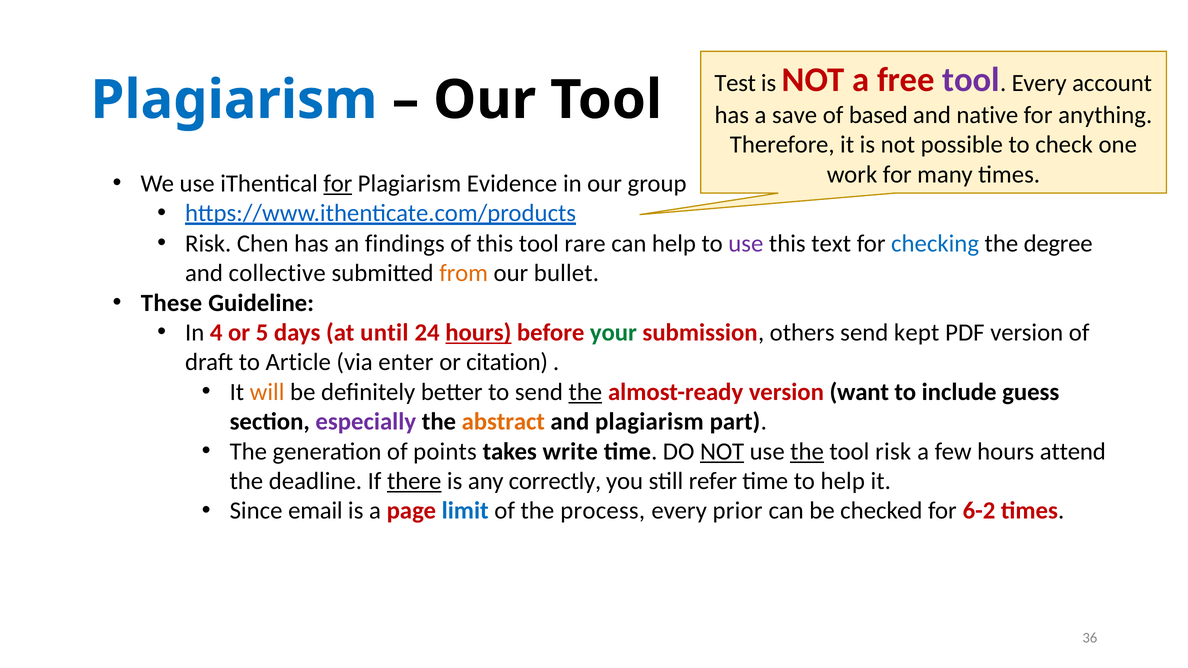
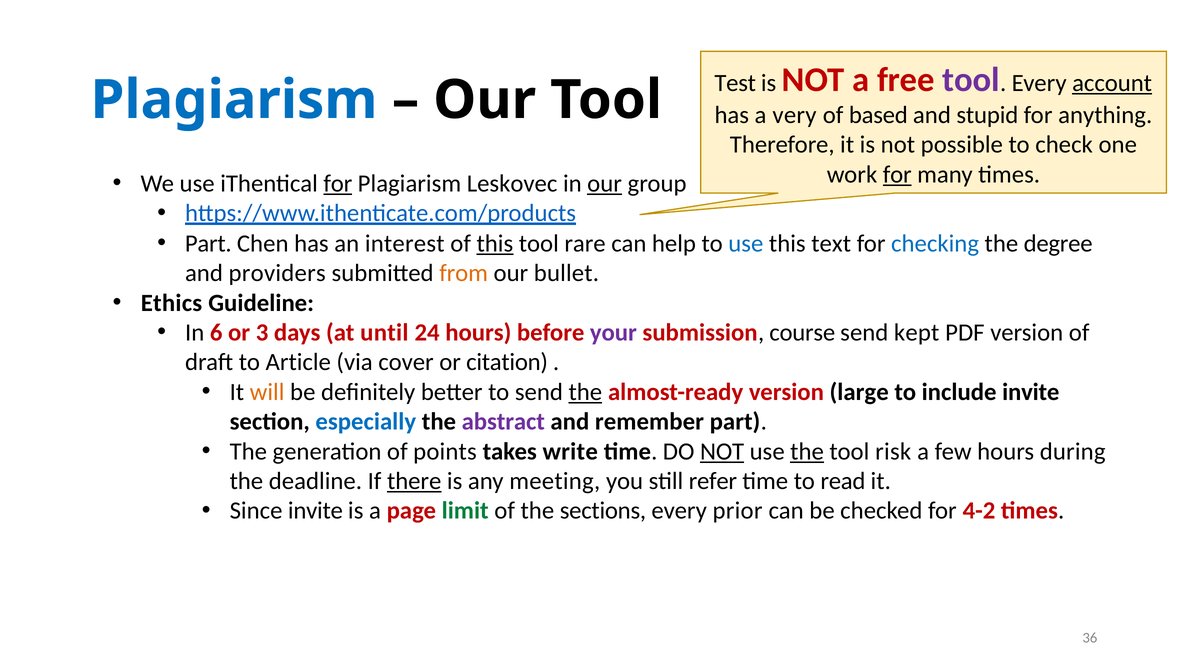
account underline: none -> present
save: save -> very
native: native -> stupid
for at (897, 174) underline: none -> present
Evidence: Evidence -> Leskovec
our at (605, 184) underline: none -> present
Risk at (208, 244): Risk -> Part
findings: findings -> interest
this at (495, 244) underline: none -> present
use at (746, 244) colour: purple -> blue
collective: collective -> providers
These: These -> Ethics
4: 4 -> 6
5: 5 -> 3
hours at (478, 333) underline: present -> none
your colour: green -> purple
others: others -> course
enter: enter -> cover
want: want -> large
include guess: guess -> invite
especially colour: purple -> blue
abstract colour: orange -> purple
and plagiarism: plagiarism -> remember
attend: attend -> during
correctly: correctly -> meeting
to help: help -> read
Since email: email -> invite
limit colour: blue -> green
process: process -> sections
6-2: 6-2 -> 4-2
